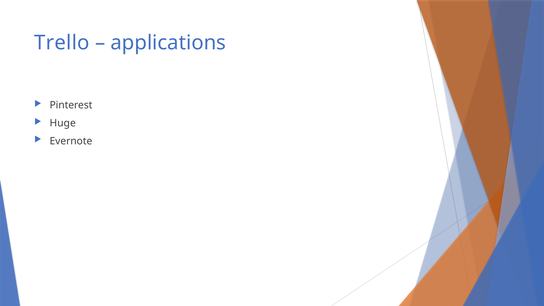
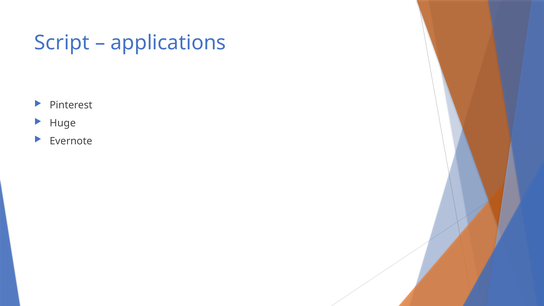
Trello: Trello -> Script
